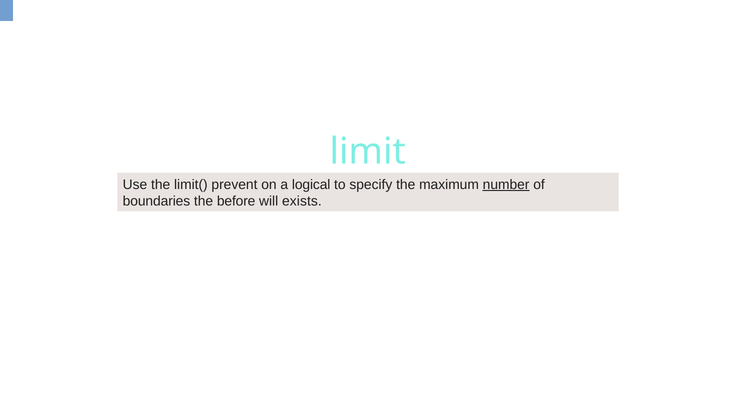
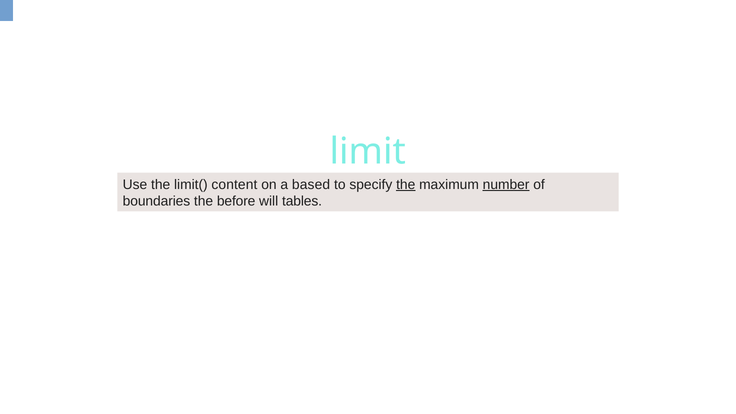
prevent: prevent -> content
logical: logical -> based
the at (406, 185) underline: none -> present
exists: exists -> tables
